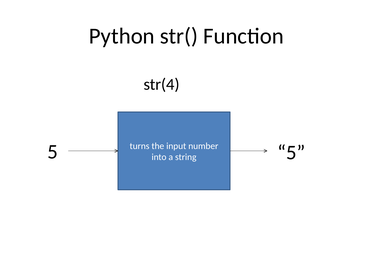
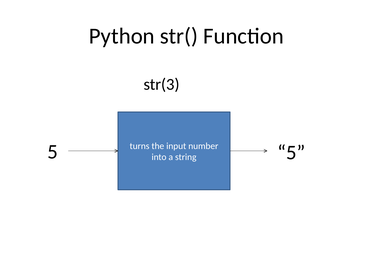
str(4: str(4 -> str(3
